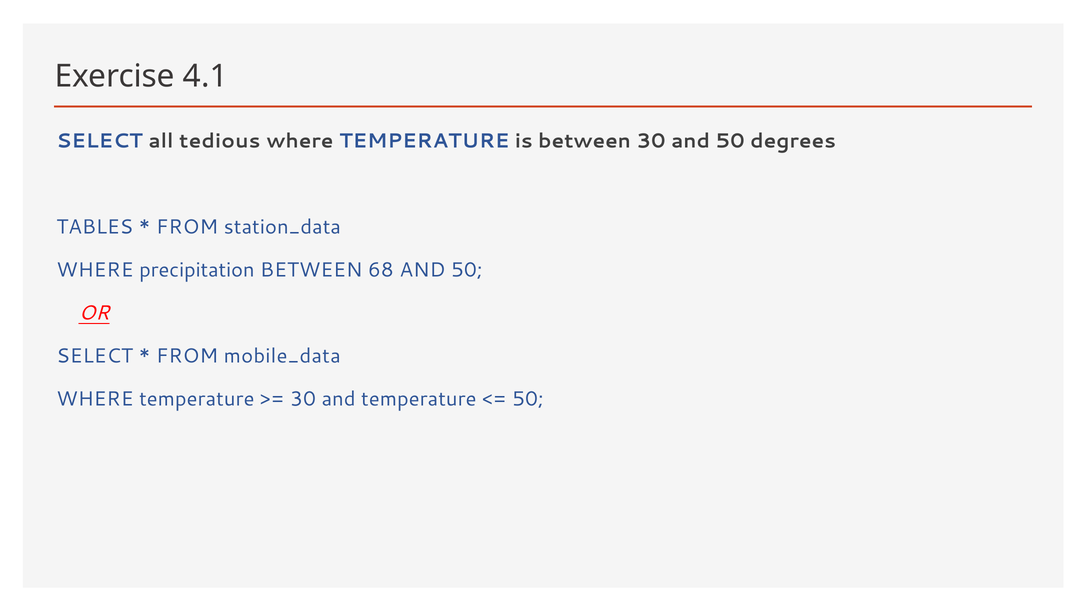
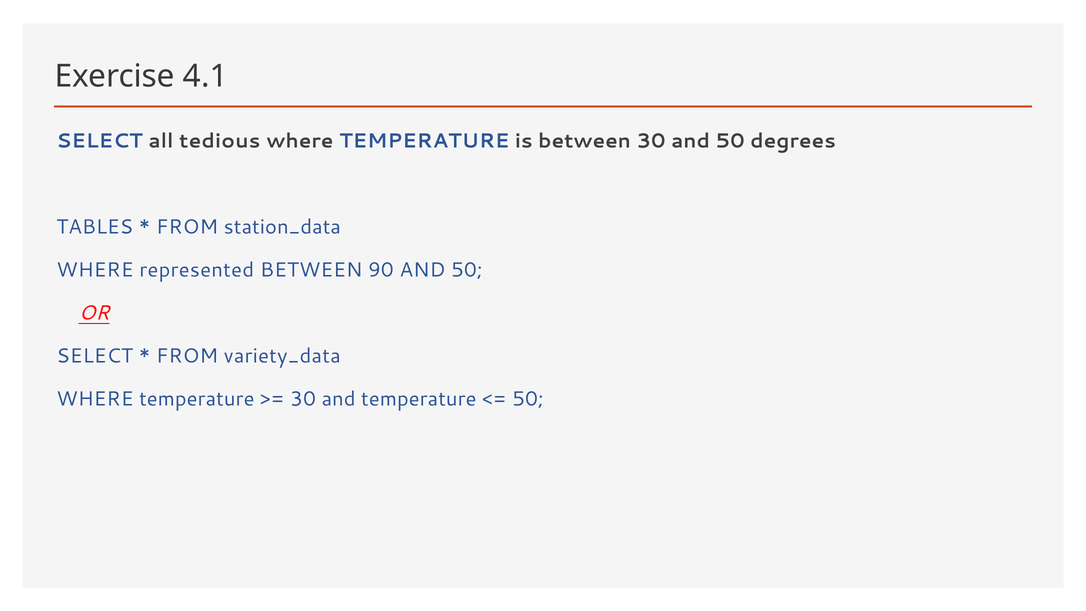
precipitation: precipitation -> represented
68: 68 -> 90
mobile_data: mobile_data -> variety_data
